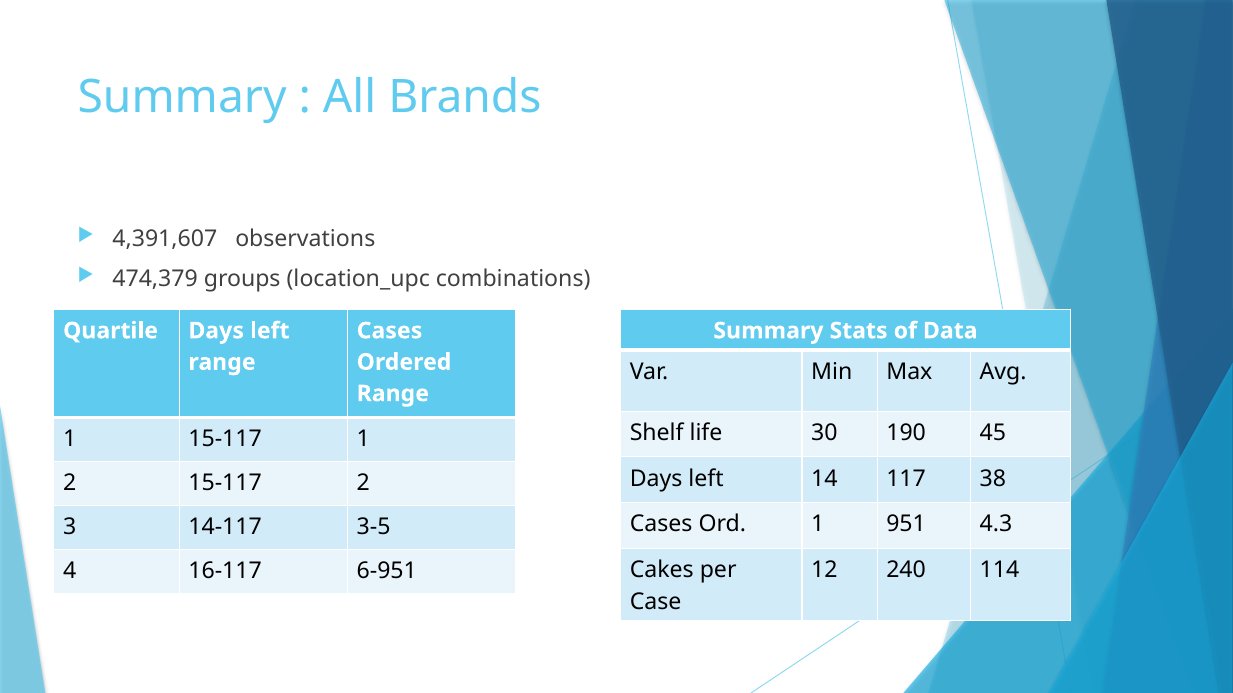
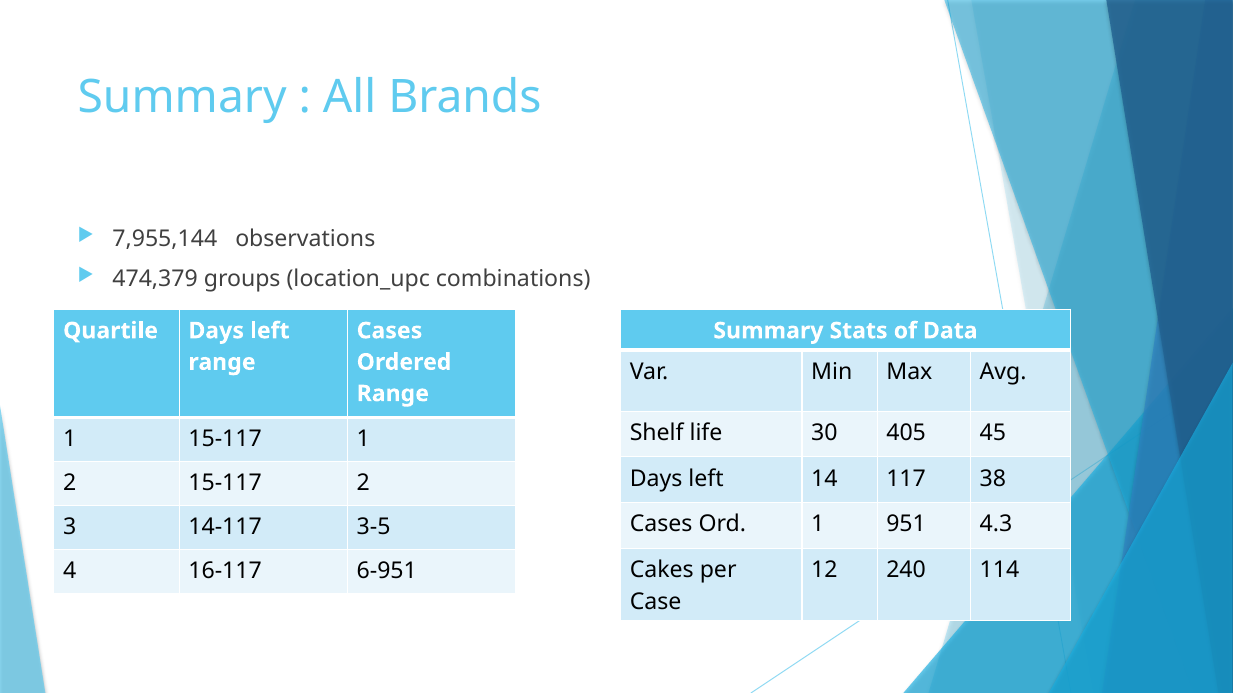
4,391,607: 4,391,607 -> 7,955,144
190: 190 -> 405
